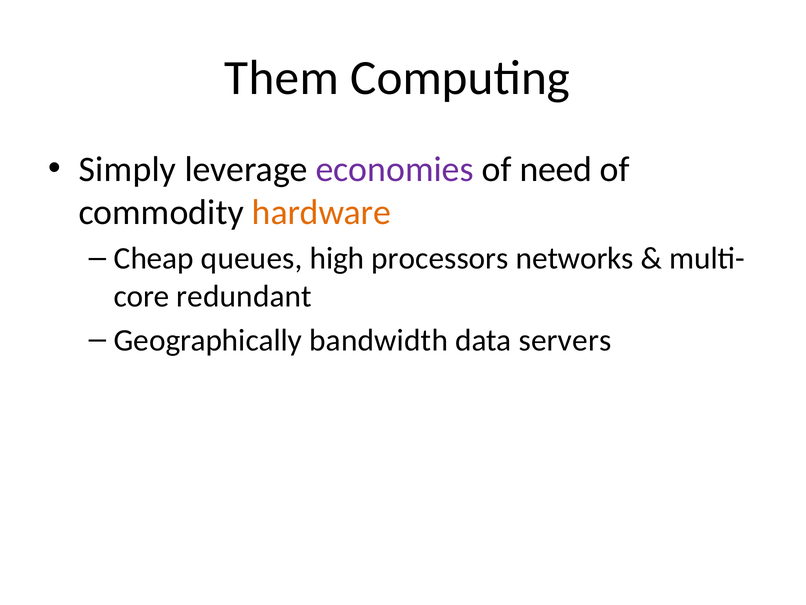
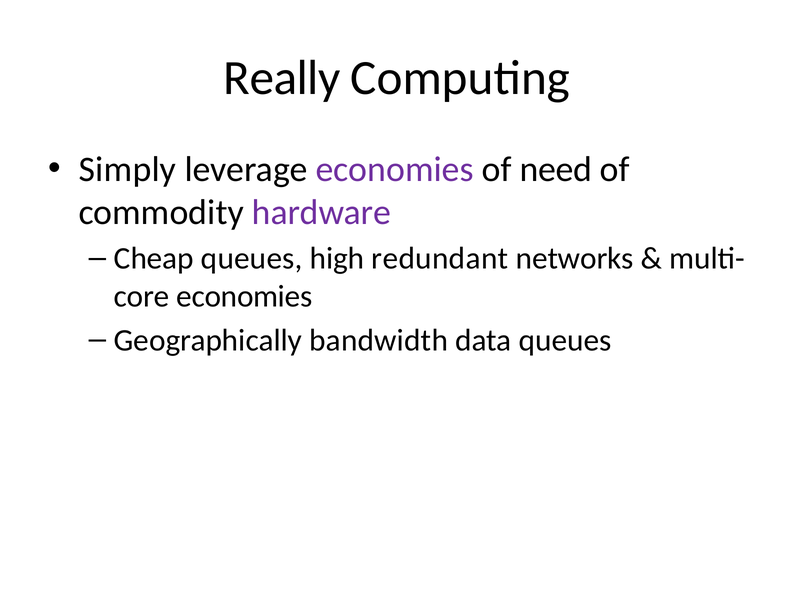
Them: Them -> Really
hardware colour: orange -> purple
processors: processors -> redundant
redundant at (244, 296): redundant -> economies
data servers: servers -> queues
